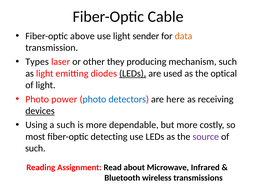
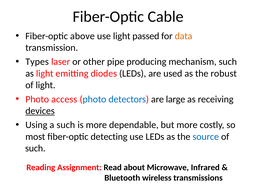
sender: sender -> passed
they: they -> pipe
LEDs at (133, 73) underline: present -> none
optical: optical -> robust
power: power -> access
here: here -> large
source colour: purple -> blue
